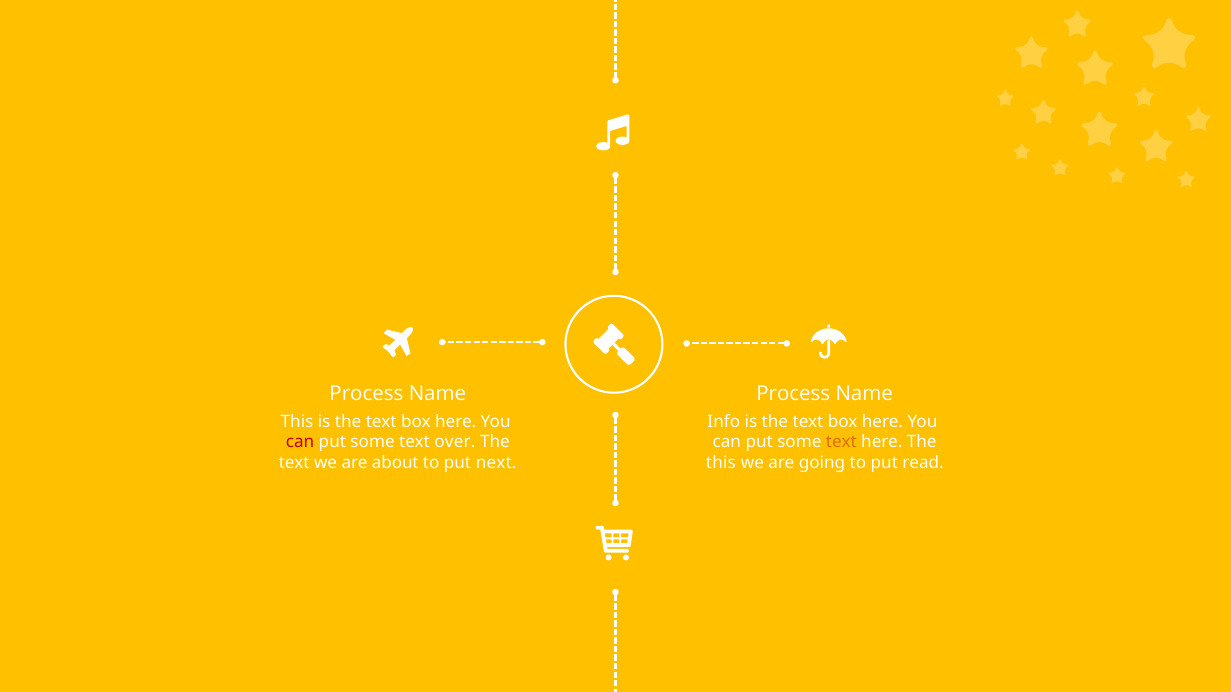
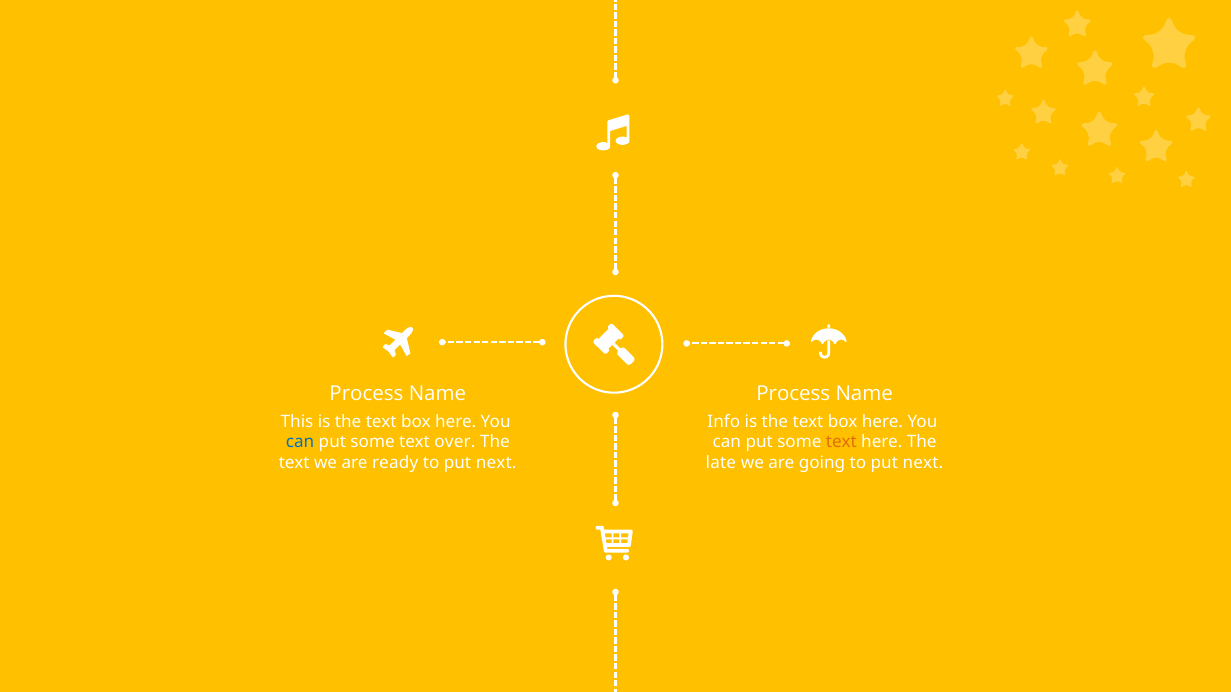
can at (300, 442) colour: red -> blue
about: about -> ready
this at (721, 463): this -> late
going to put read: read -> next
